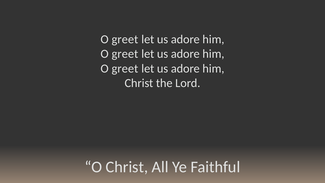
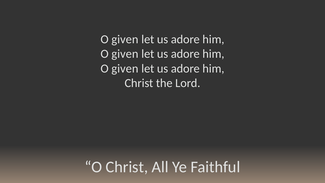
greet at (125, 39): greet -> given
greet at (125, 54): greet -> given
greet at (125, 68): greet -> given
